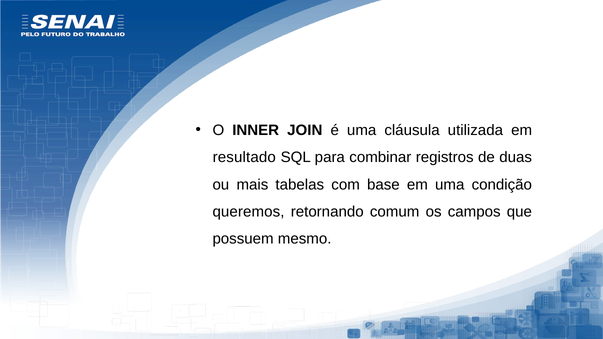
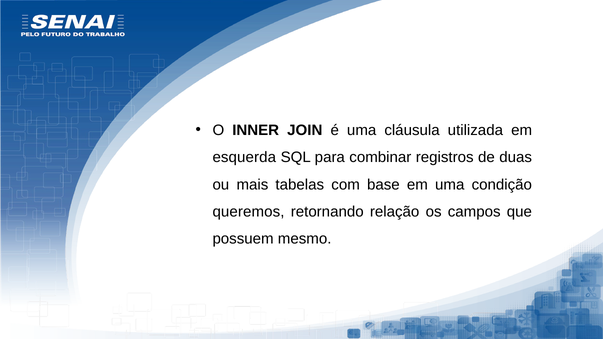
resultado: resultado -> esquerda
comum: comum -> relação
